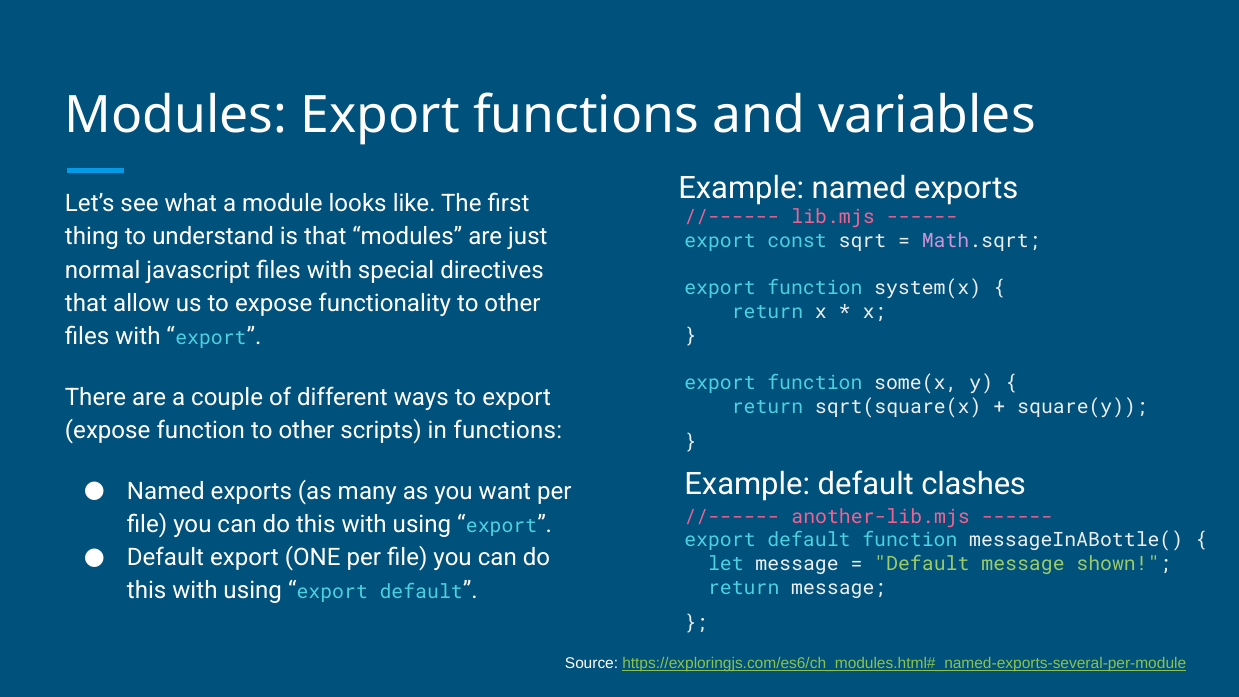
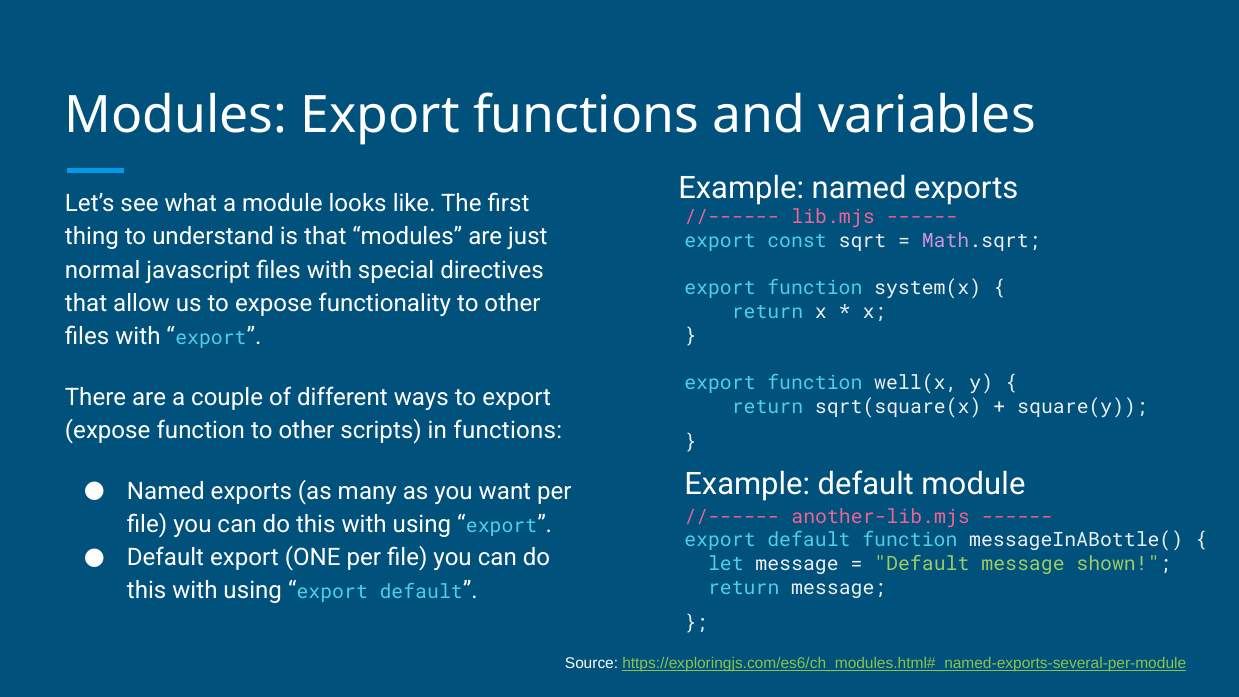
some(x: some(x -> well(x
default clashes: clashes -> module
